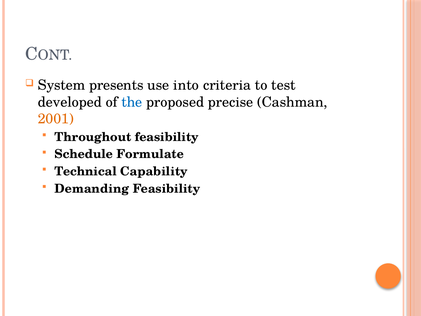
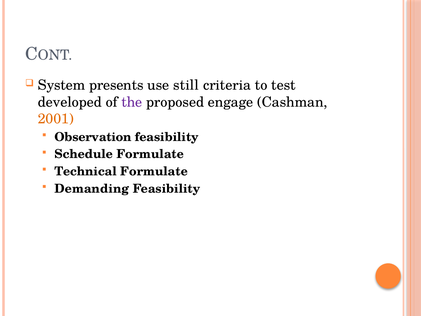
into: into -> still
the colour: blue -> purple
precise: precise -> engage
Throughout: Throughout -> Observation
Technical Capability: Capability -> Formulate
